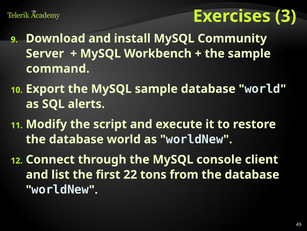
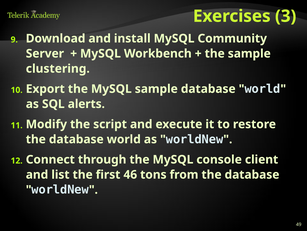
command: command -> clustering
22: 22 -> 46
